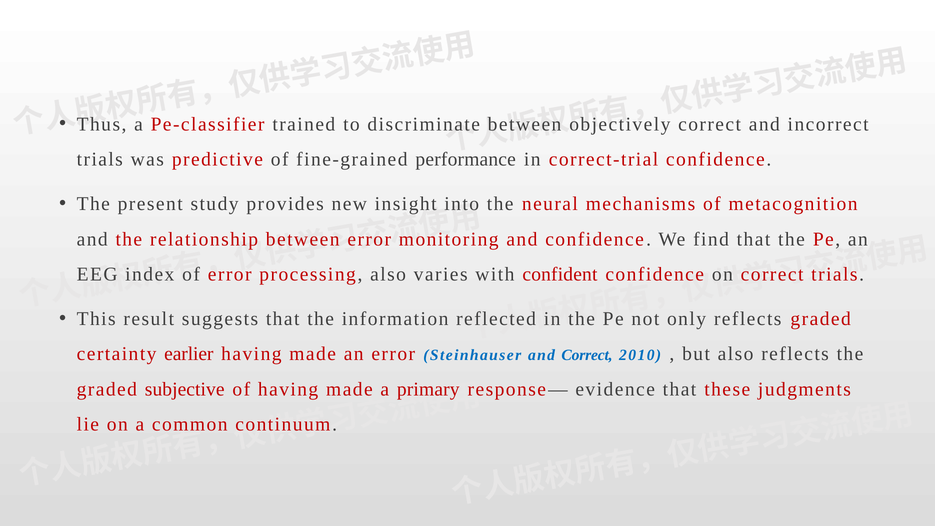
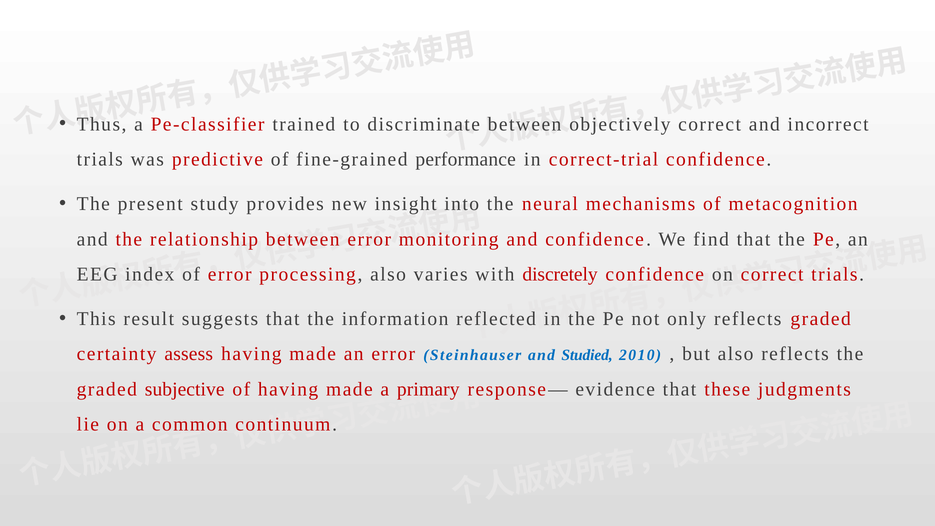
confident: confident -> discretely
earlier: earlier -> assess
and Correct: Correct -> Studied
